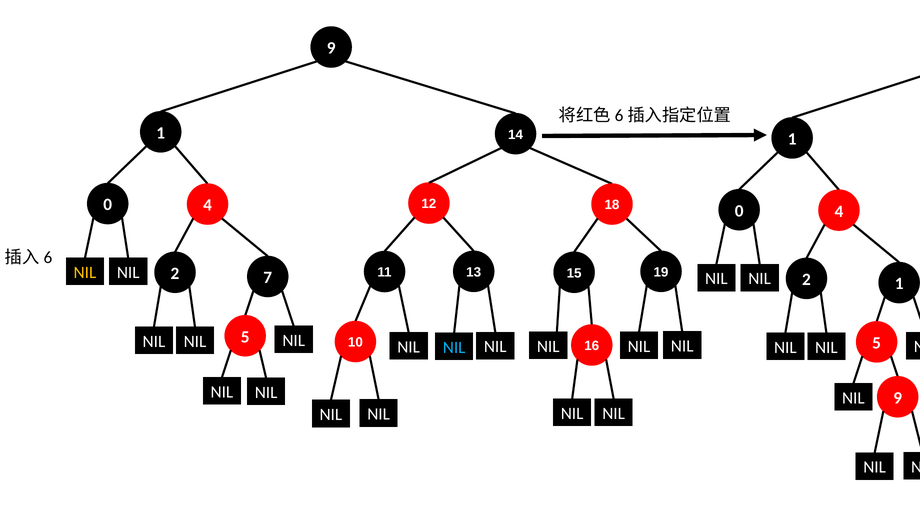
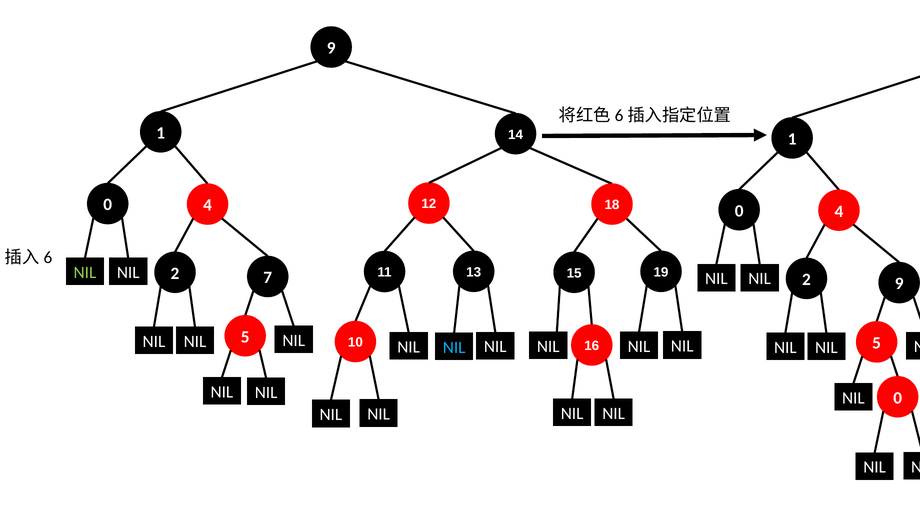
NIL at (85, 272) colour: yellow -> light green
NIL 1: 1 -> 9
9 at (898, 398): 9 -> 0
